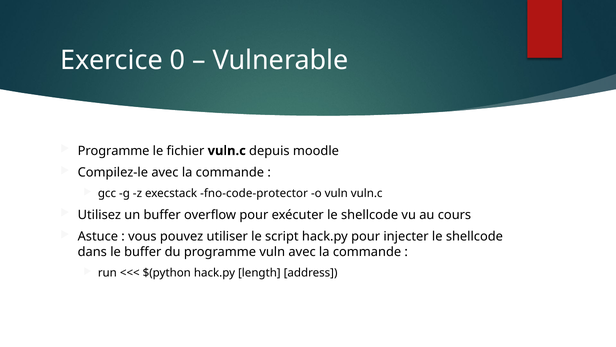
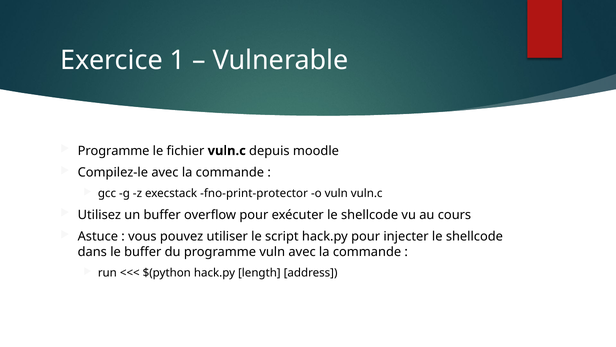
0: 0 -> 1
fno-code-protector: fno-code-protector -> fno-print-protector
